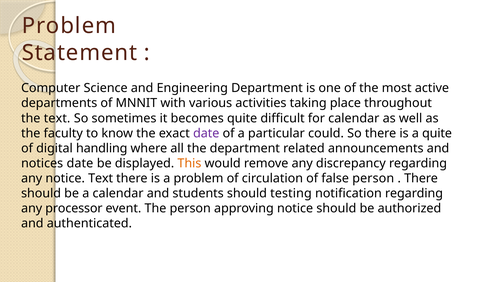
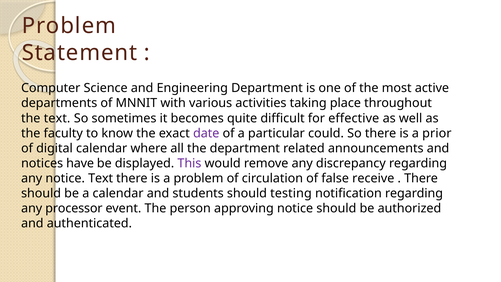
for calendar: calendar -> effective
a quite: quite -> prior
digital handling: handling -> calendar
notices date: date -> have
This colour: orange -> purple
false person: person -> receive
